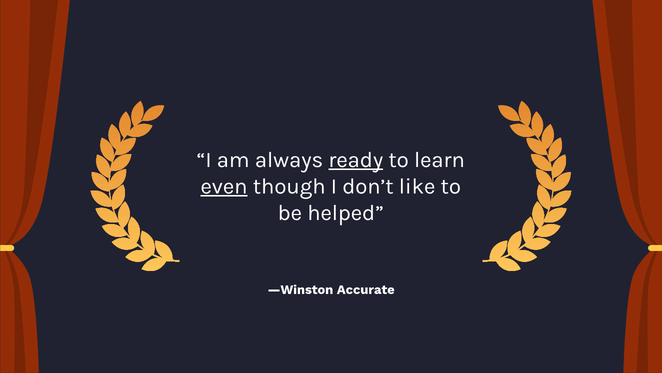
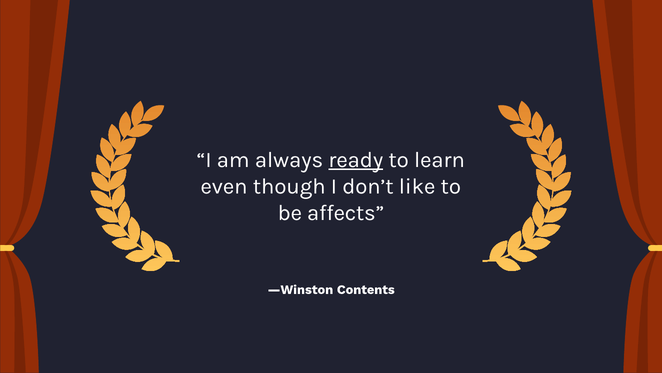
even underline: present -> none
helped: helped -> affects
Accurate: Accurate -> Contents
